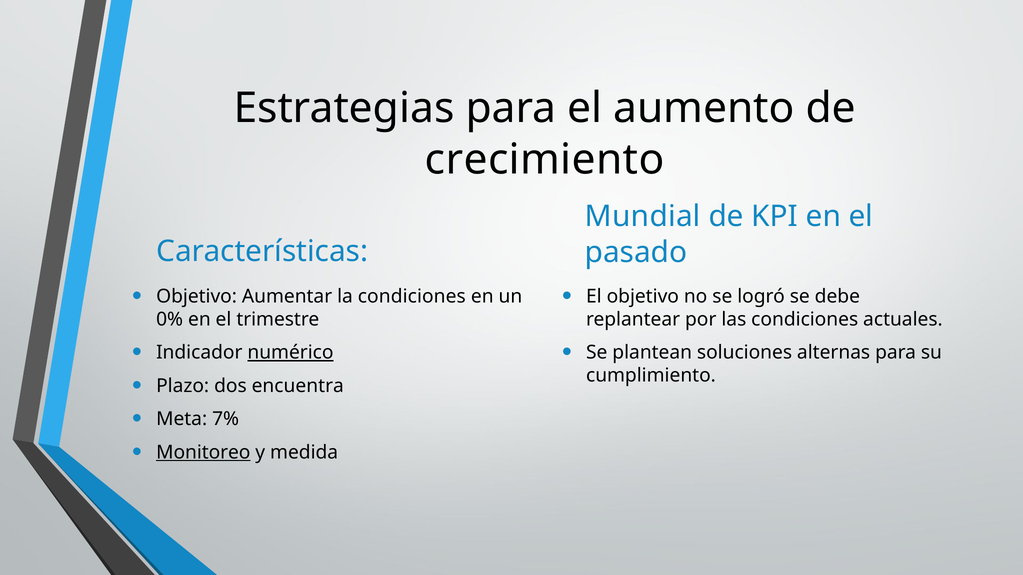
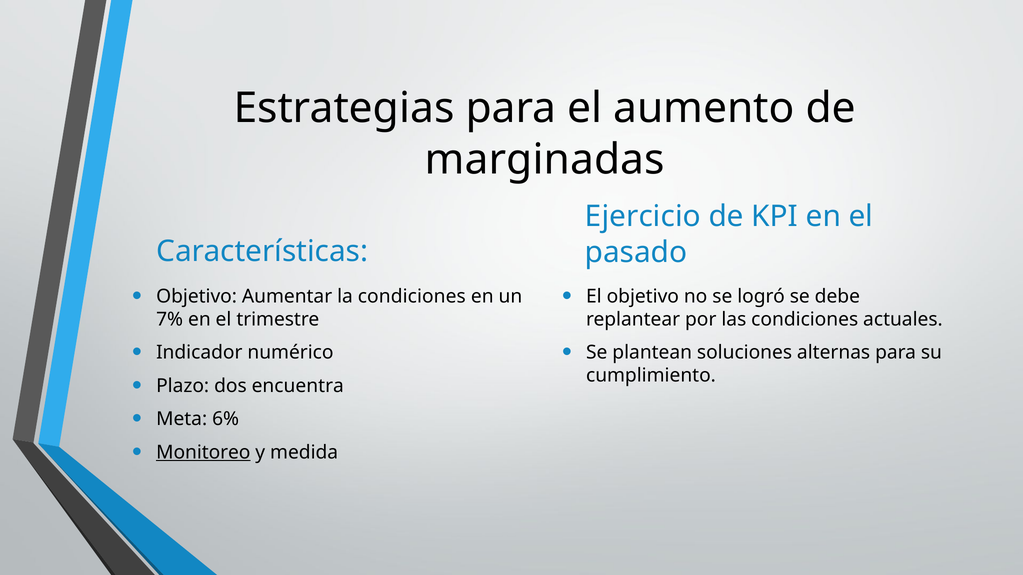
crecimiento: crecimiento -> marginadas
Mundial: Mundial -> Ejercicio
0%: 0% -> 7%
numérico underline: present -> none
7%: 7% -> 6%
